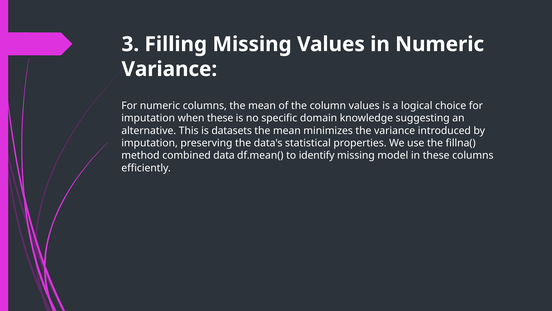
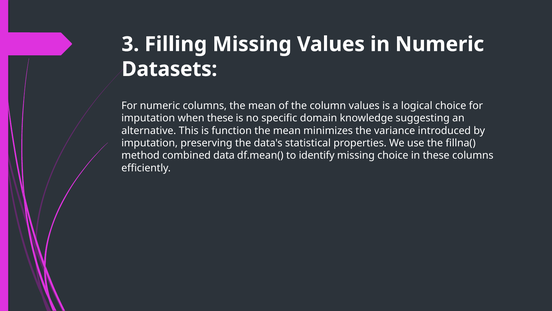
Variance at (169, 69): Variance -> Datasets
datasets: datasets -> function
missing model: model -> choice
